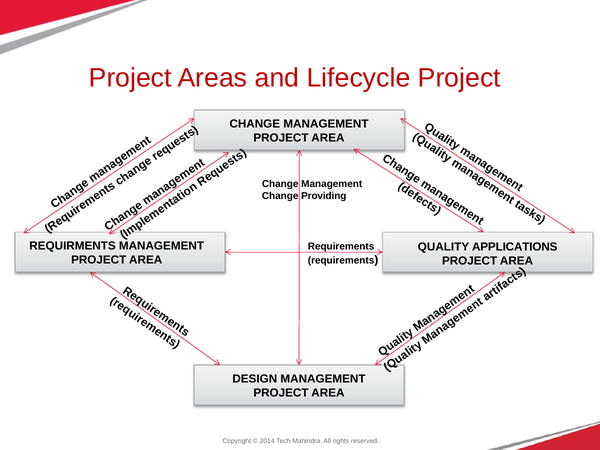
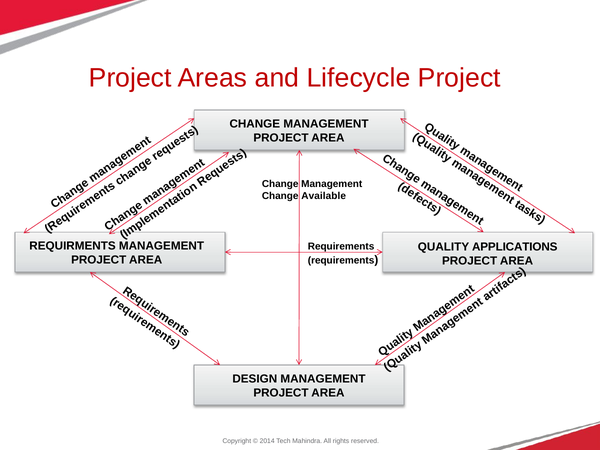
Providing: Providing -> Available
